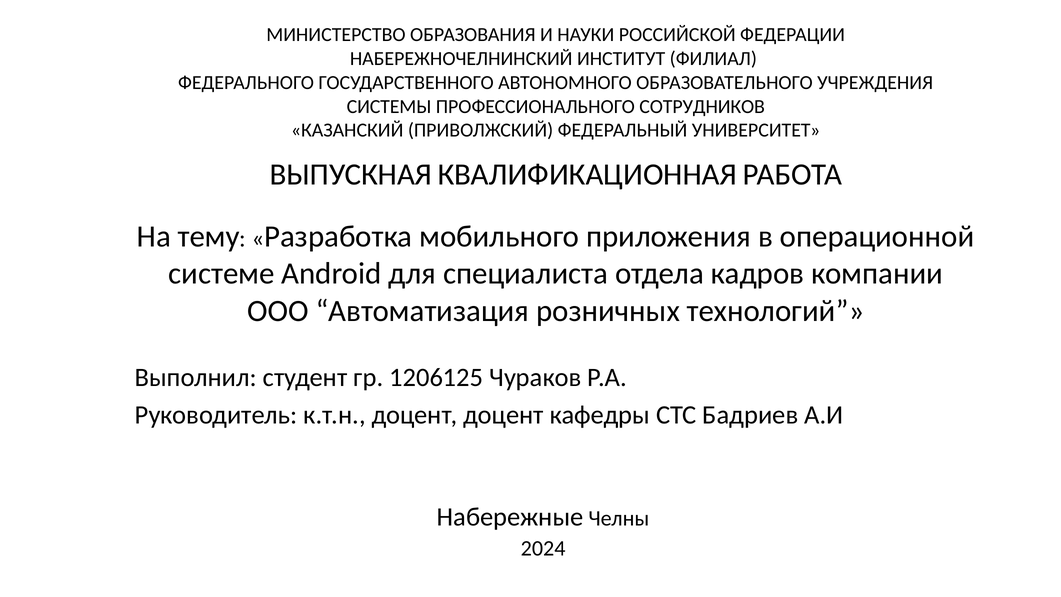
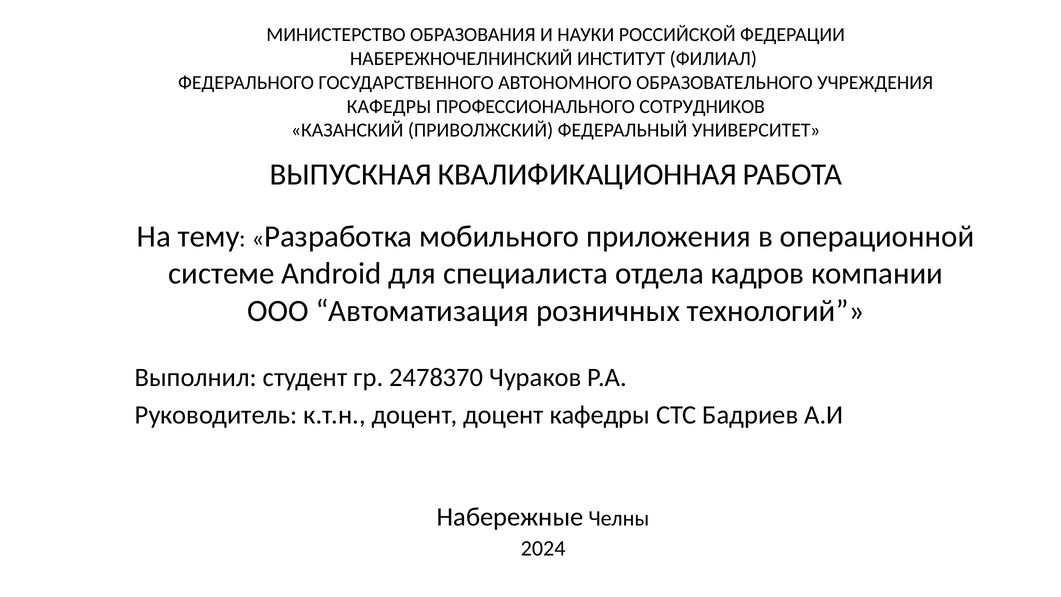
СИСТЕМЫ at (389, 106): СИСТЕМЫ -> КАФЕДРЫ
1206125: 1206125 -> 2478370
